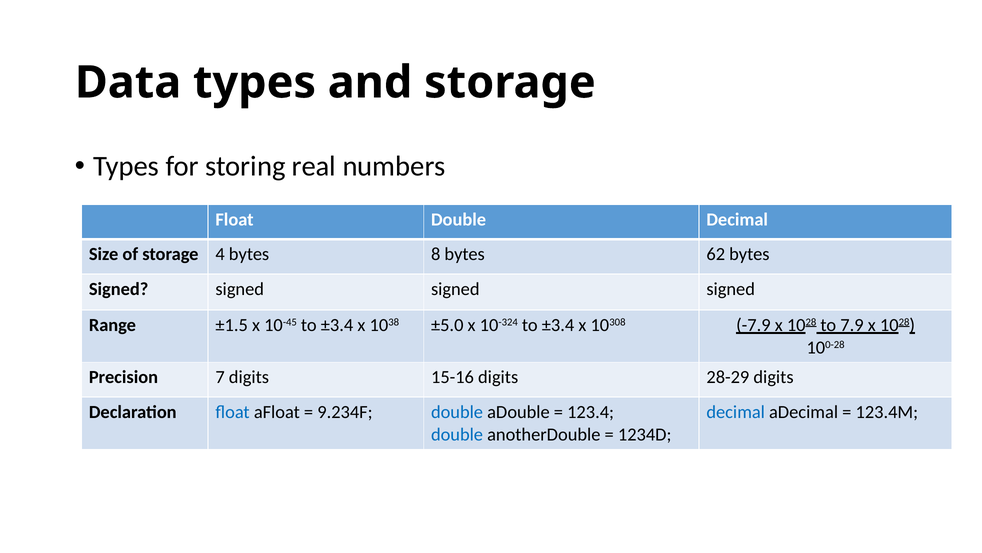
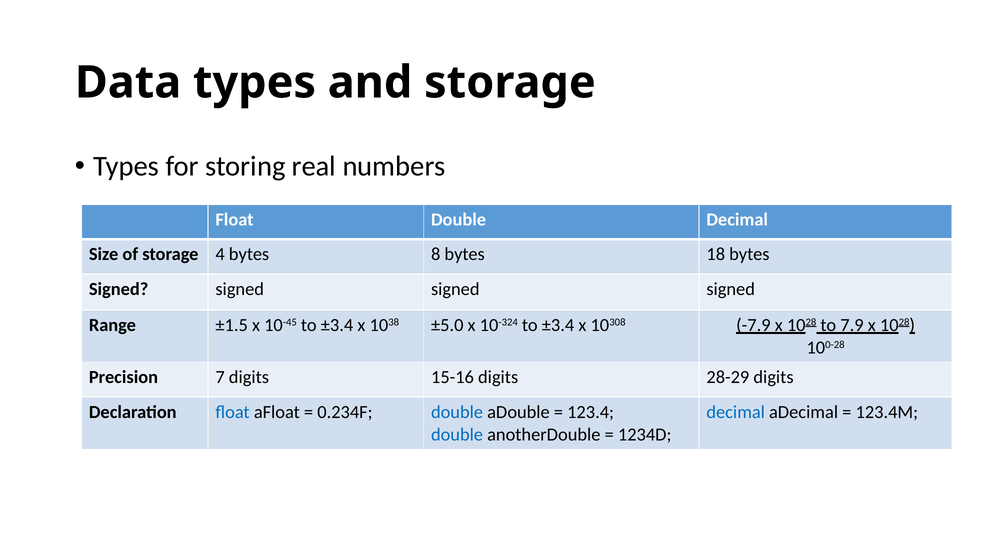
62: 62 -> 18
9.234F: 9.234F -> 0.234F
